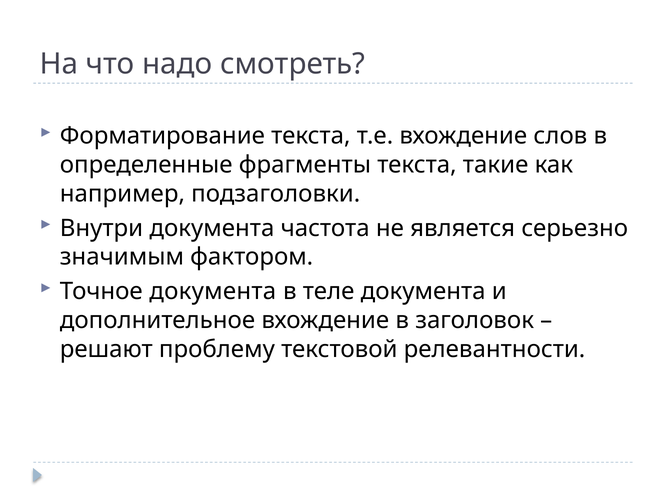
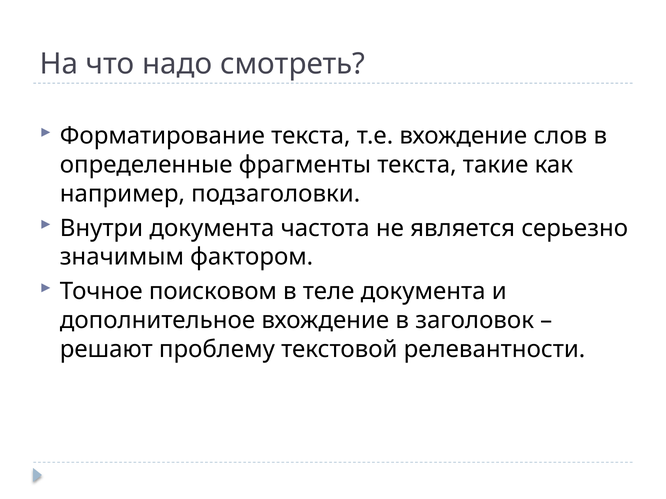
Точное документа: документа -> поисковом
